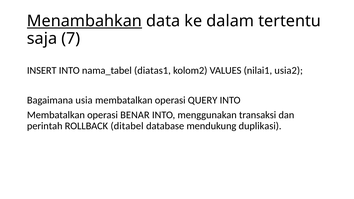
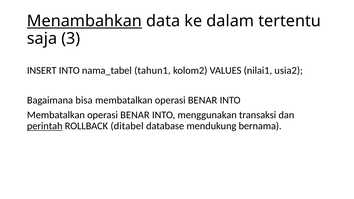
7: 7 -> 3
diatas1: diatas1 -> tahun1
usia: usia -> bisa
QUERY at (203, 100): QUERY -> BENAR
perintah underline: none -> present
duplikasi: duplikasi -> bernama
